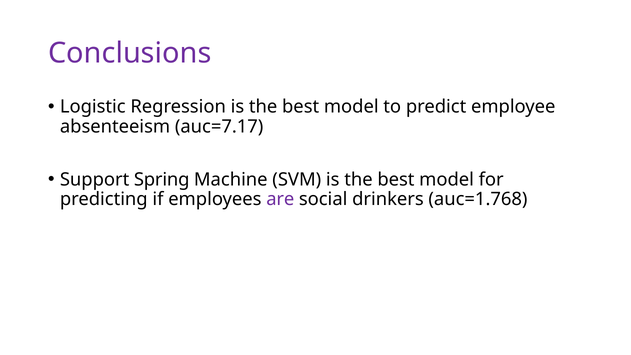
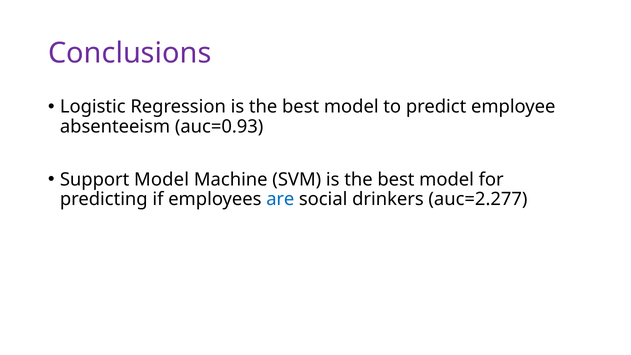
auc=7.17: auc=7.17 -> auc=0.93
Support Spring: Spring -> Model
are colour: purple -> blue
auc=1.768: auc=1.768 -> auc=2.277
